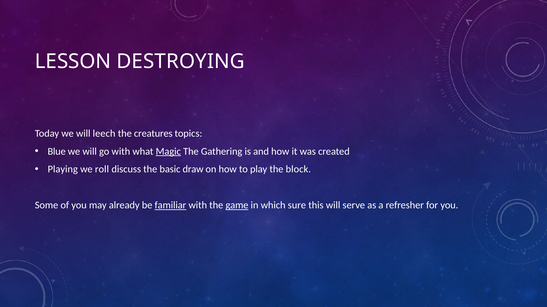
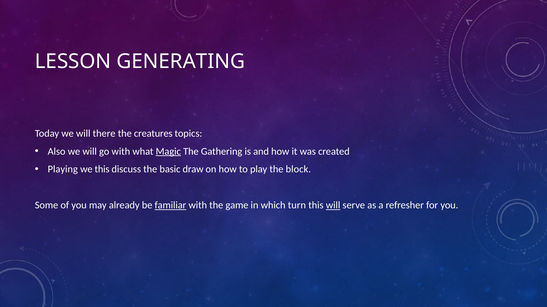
DESTROYING: DESTROYING -> GENERATING
leech: leech -> there
Blue: Blue -> Also
we roll: roll -> this
game underline: present -> none
sure: sure -> turn
will at (333, 206) underline: none -> present
